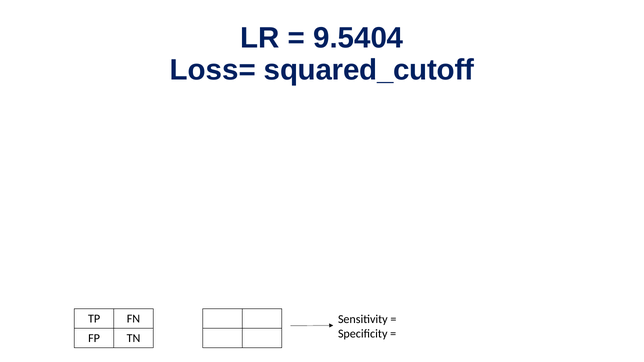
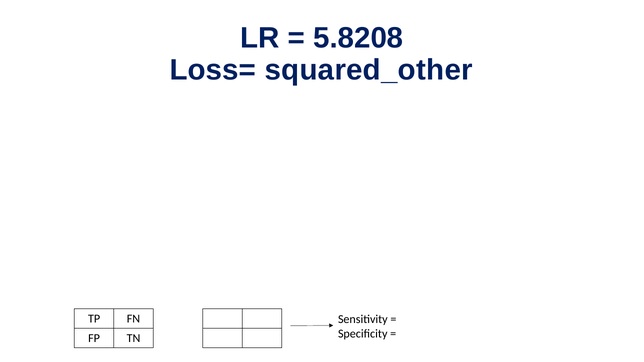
9.5404: 9.5404 -> 5.8208
squared_cutoff: squared_cutoff -> squared_other
